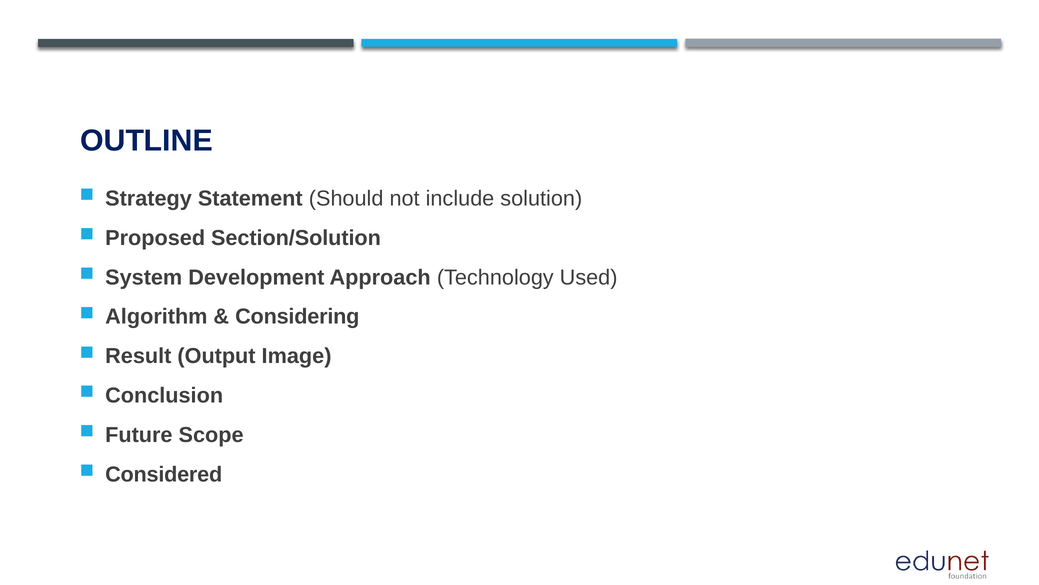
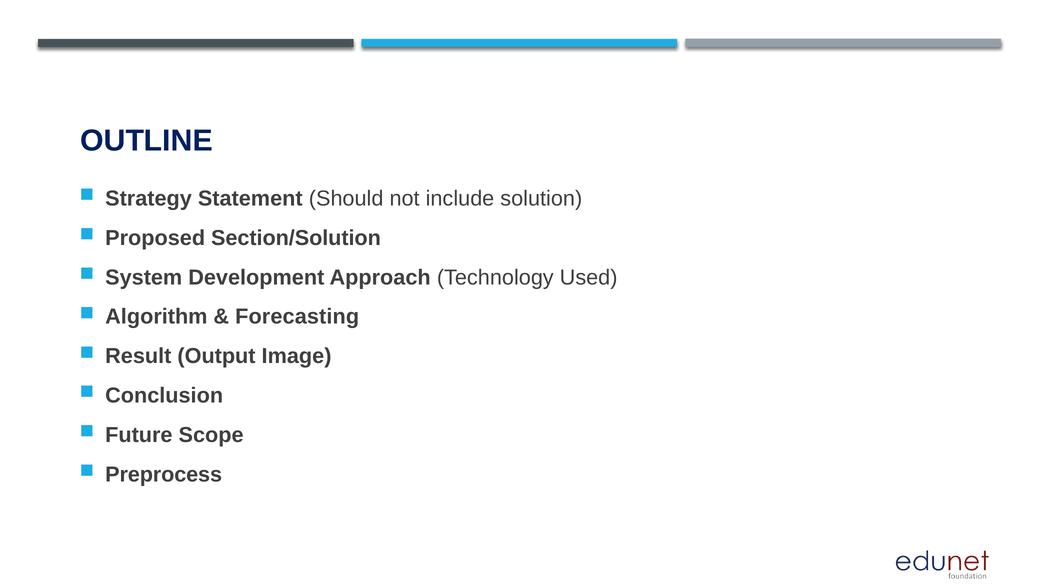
Considering: Considering -> Forecasting
Considered: Considered -> Preprocess
